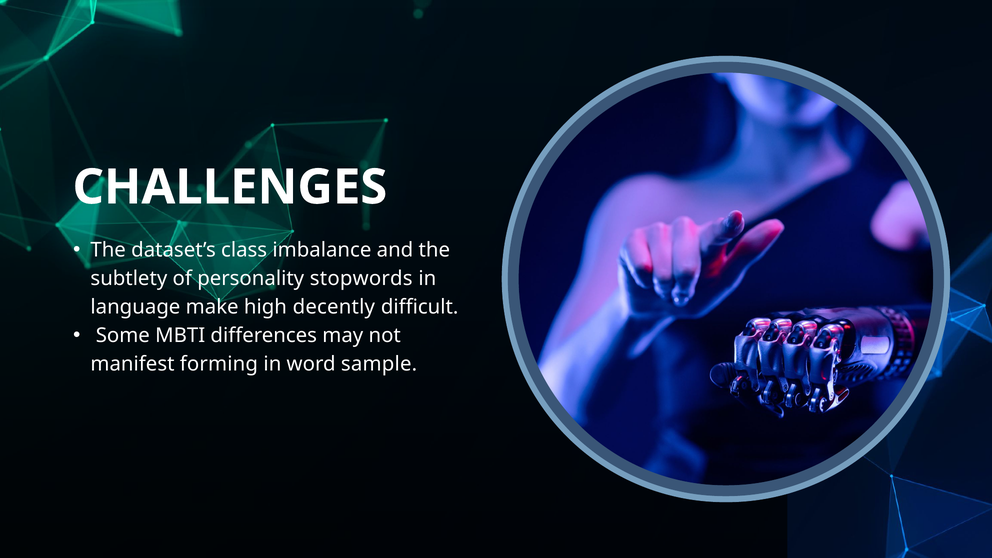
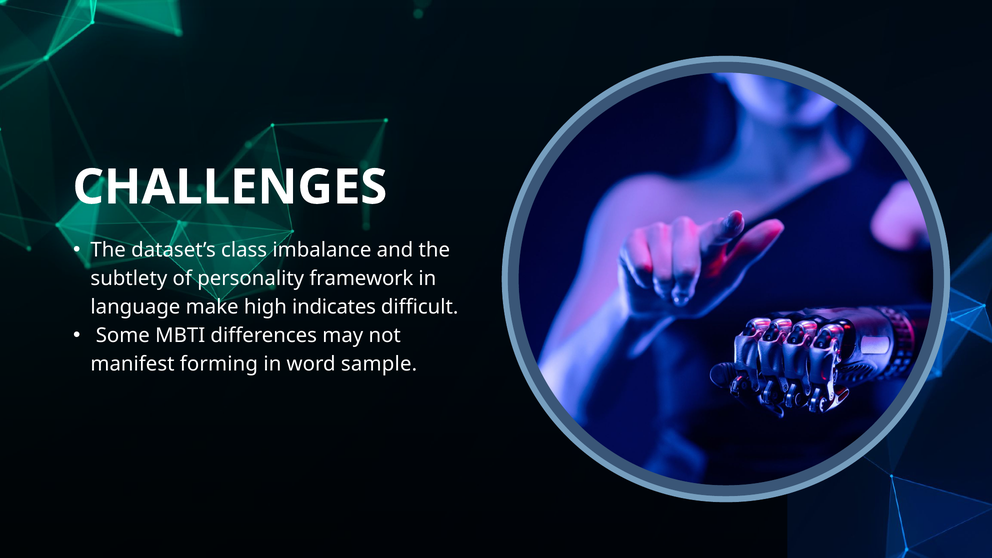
stopwords: stopwords -> framework
decently: decently -> indicates
